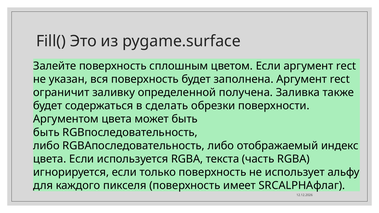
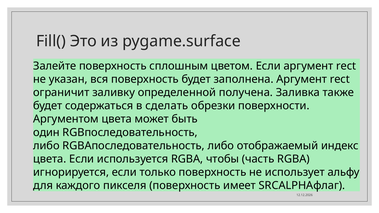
быть at (46, 132): быть -> один
текста: текста -> чтобы
